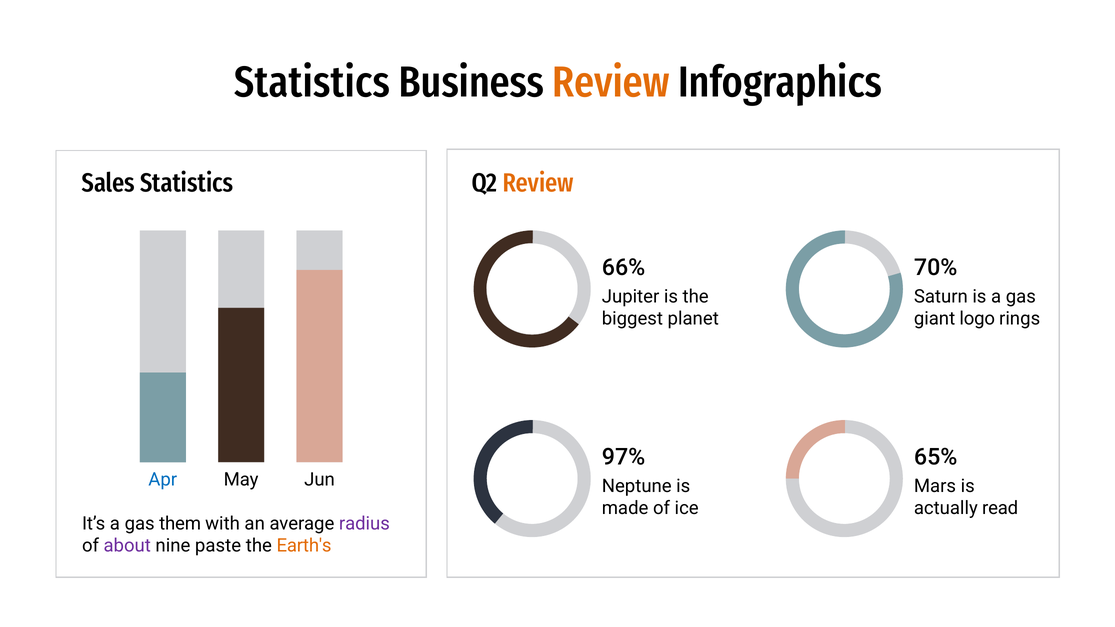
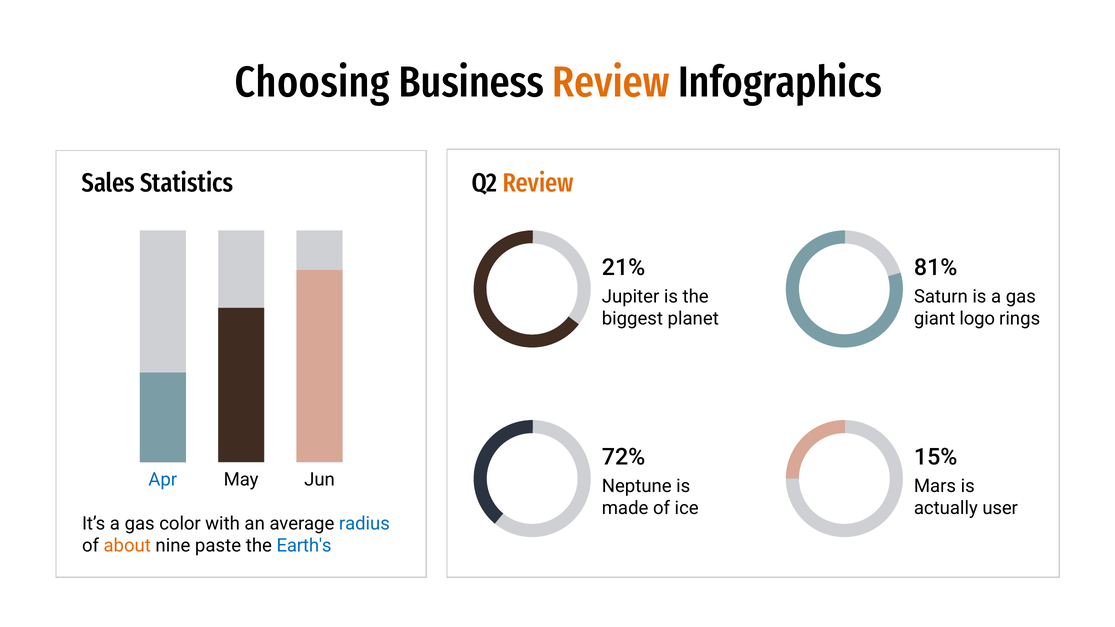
Statistics at (312, 83): Statistics -> Choosing
66%: 66% -> 21%
70%: 70% -> 81%
97%: 97% -> 72%
65%: 65% -> 15%
read: read -> user
them: them -> color
radius colour: purple -> blue
about colour: purple -> orange
Earth's colour: orange -> blue
